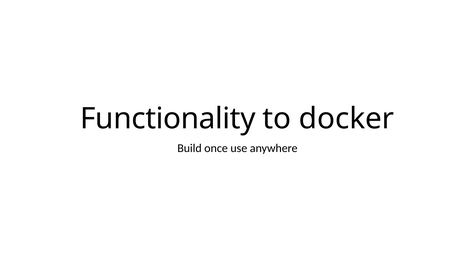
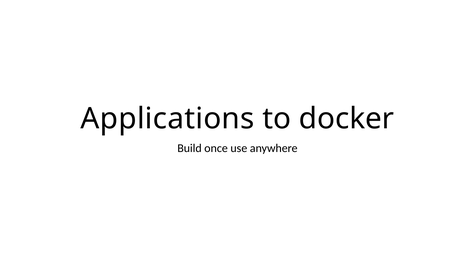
Functionality: Functionality -> Applications
